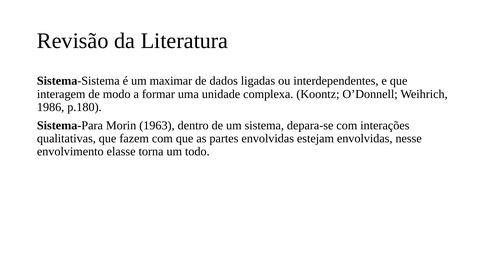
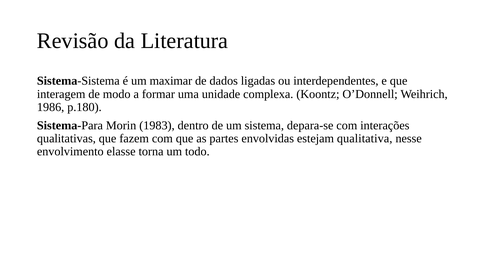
1963: 1963 -> 1983
estejam envolvidas: envolvidas -> qualitativa
